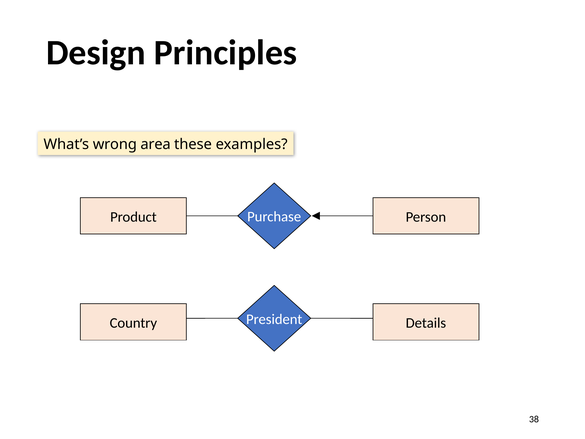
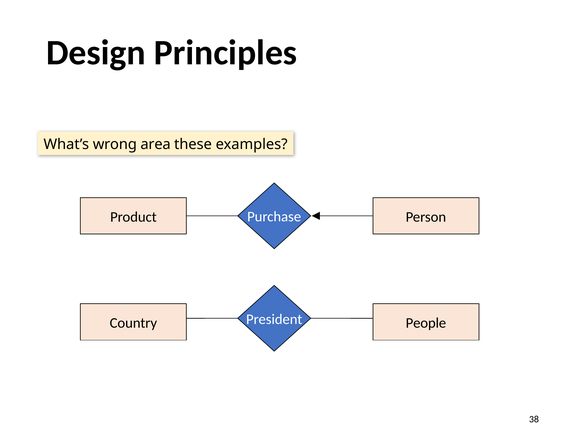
Details: Details -> People
